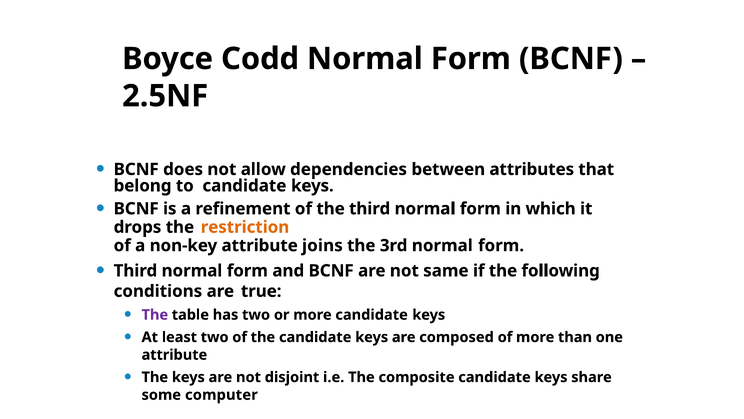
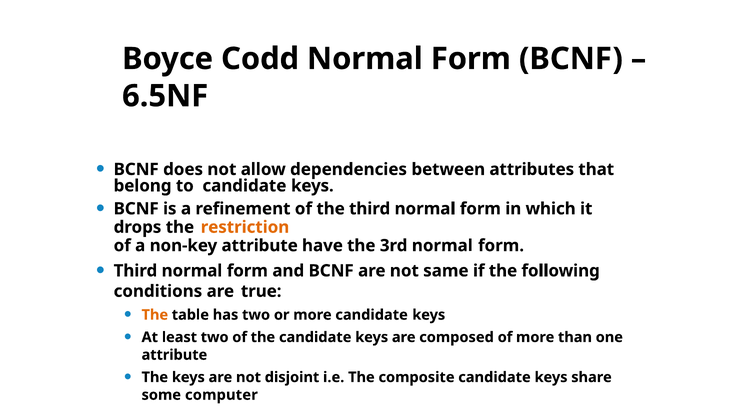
2.5NF: 2.5NF -> 6.5NF
joins: joins -> have
The at (155, 314) colour: purple -> orange
